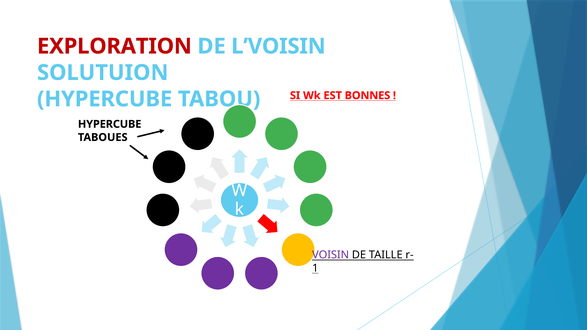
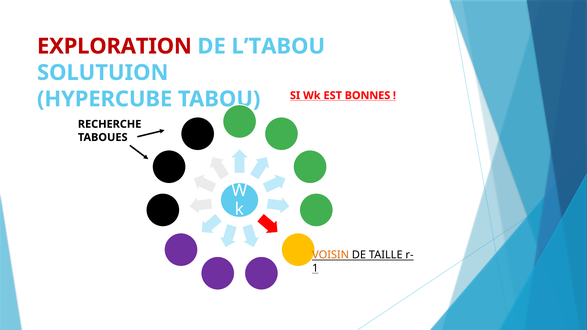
L’VOISIN: L’VOISIN -> L’TABOU
HYPERCUBE at (110, 124): HYPERCUBE -> RECHERCHE
VOISIN colour: purple -> orange
